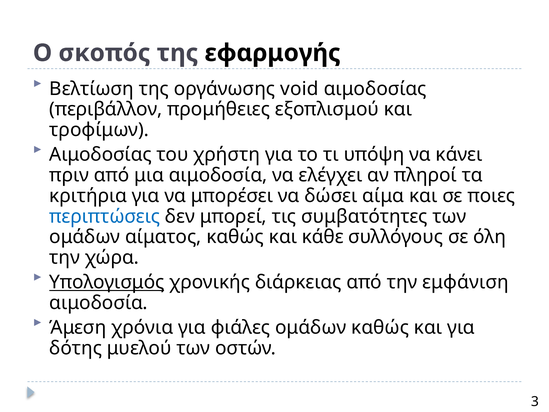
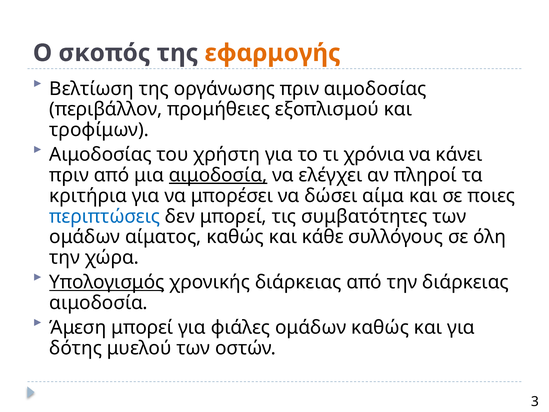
εφαρμογής colour: black -> orange
οργάνωσης void: void -> πριν
υπόψη: υπόψη -> χρόνια
αιμοδοσία at (218, 175) underline: none -> present
την εμφάνιση: εμφάνιση -> διάρκειας
Άμεση χρόνια: χρόνια -> μπορεί
